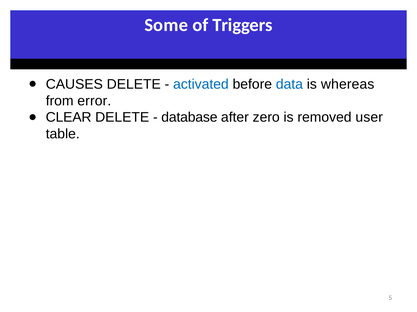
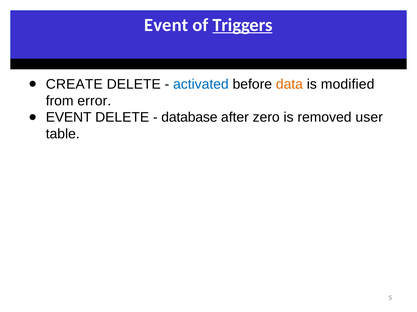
Some at (166, 25): Some -> Event
Triggers underline: none -> present
CAUSES: CAUSES -> CREATE
data colour: blue -> orange
whereas: whereas -> modified
CLEAR at (69, 118): CLEAR -> EVENT
